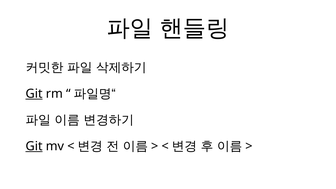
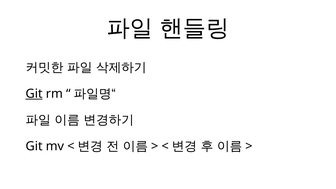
Git at (34, 146) underline: present -> none
